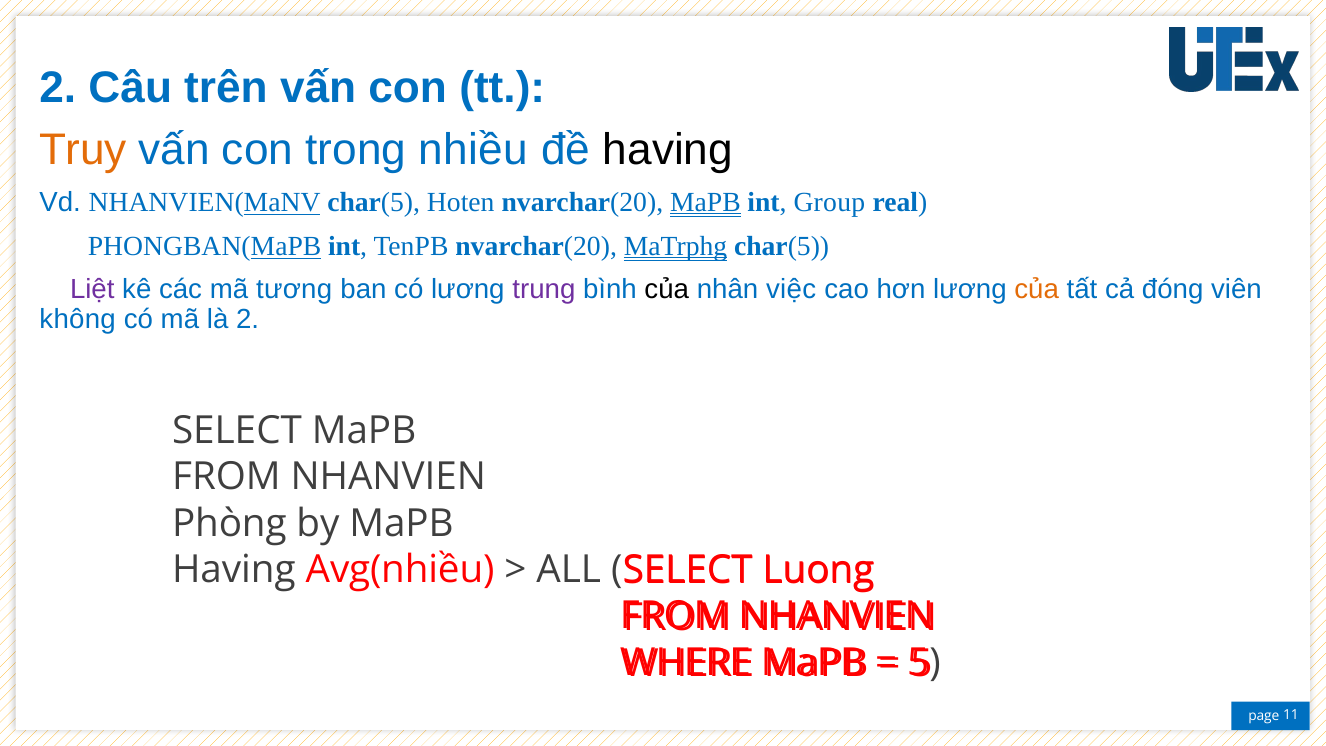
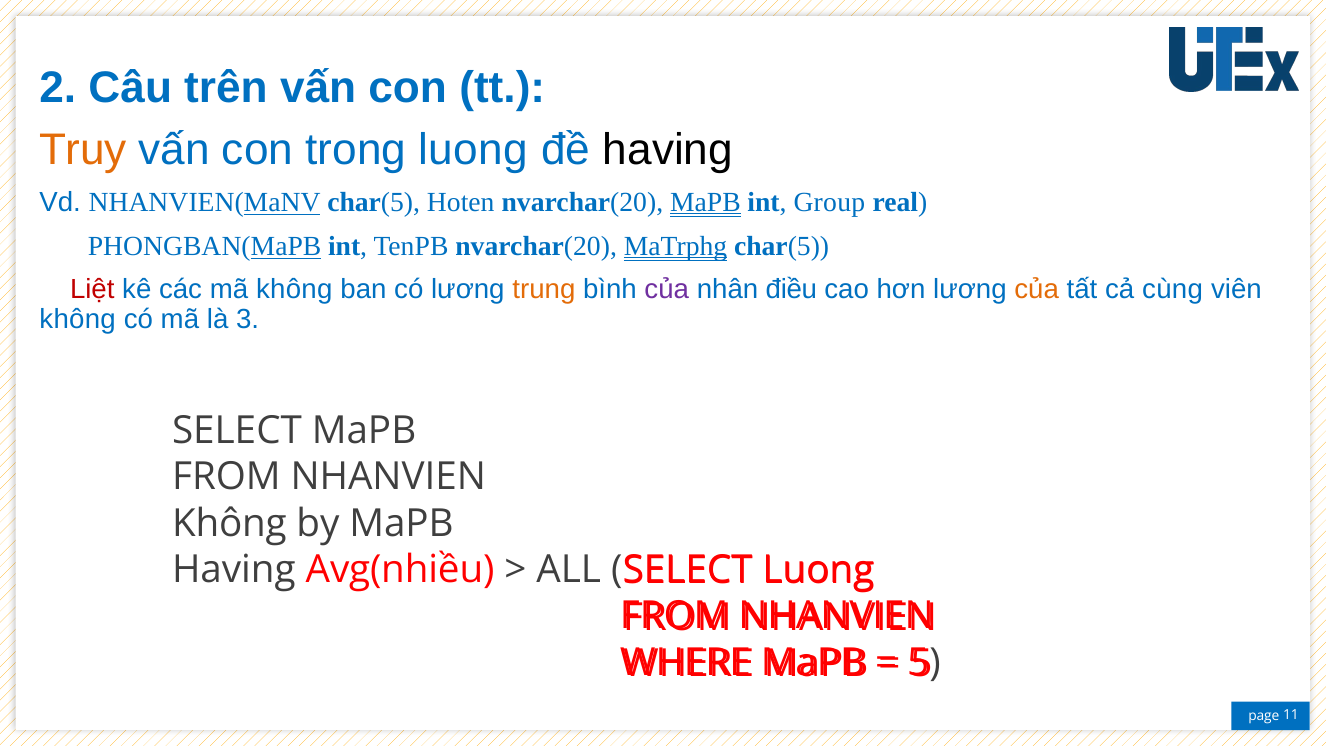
trong nhiều: nhiều -> luong
Liệt colour: purple -> red
mã tương: tương -> không
trung colour: purple -> orange
của at (667, 290) colour: black -> purple
việc: việc -> điều
đóng: đóng -> cùng
là 2: 2 -> 3
Phòng at (229, 523): Phòng -> Không
